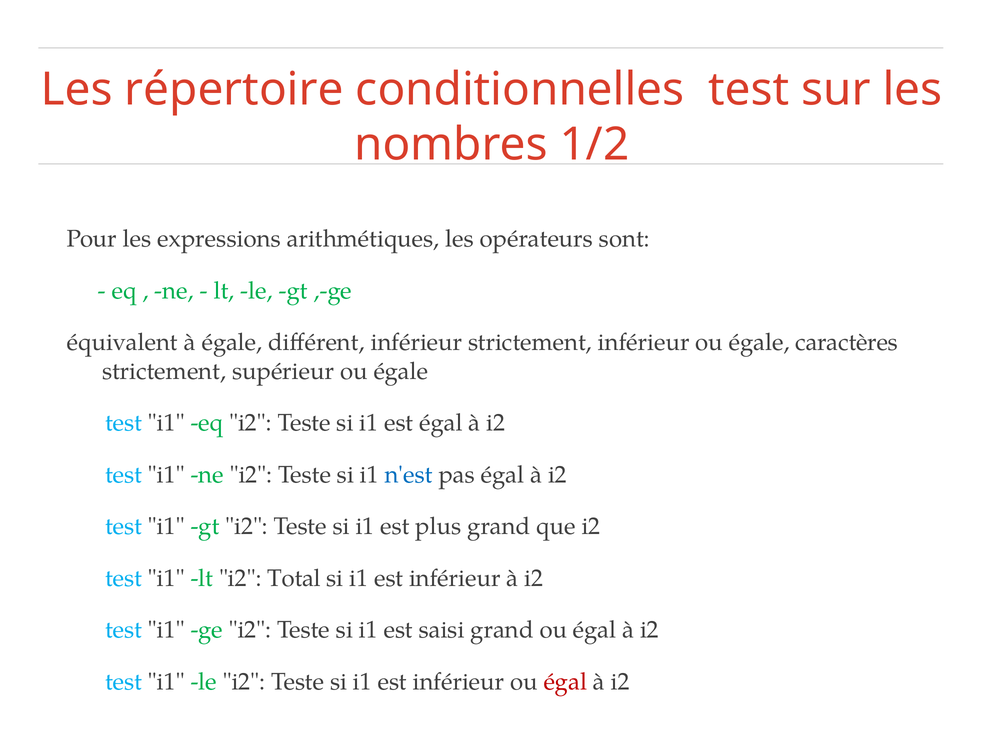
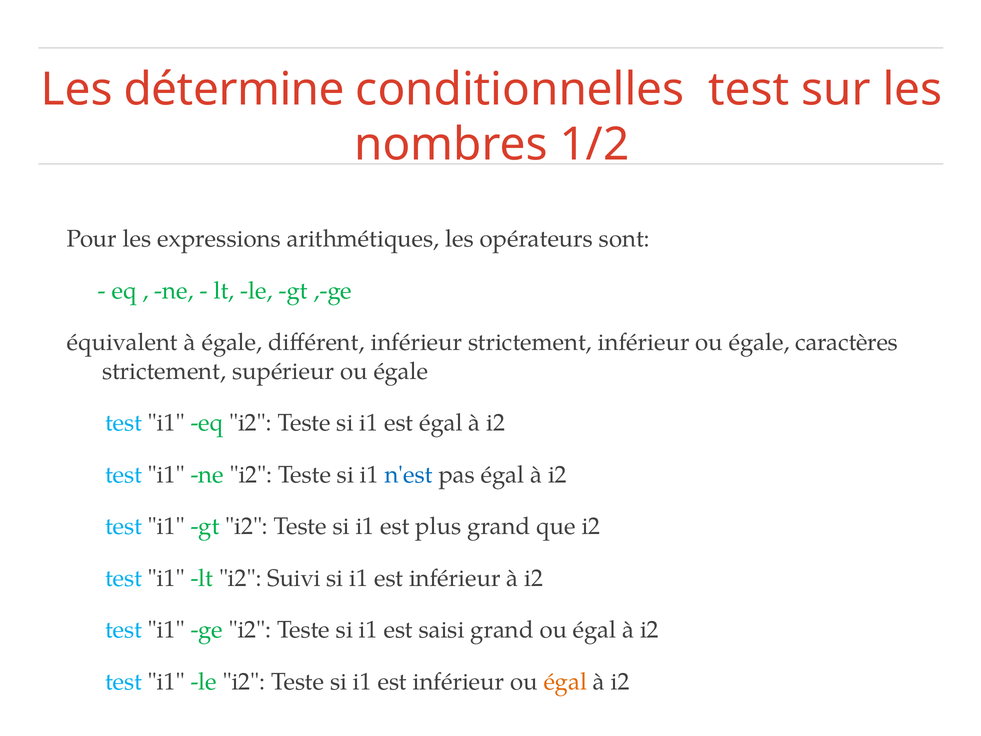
répertoire: répertoire -> détermine
Total: Total -> Suivi
égal at (565, 681) colour: red -> orange
